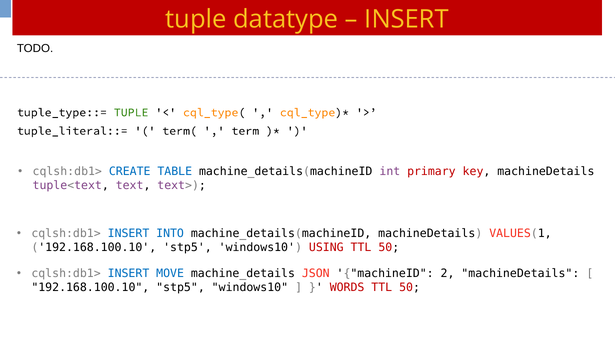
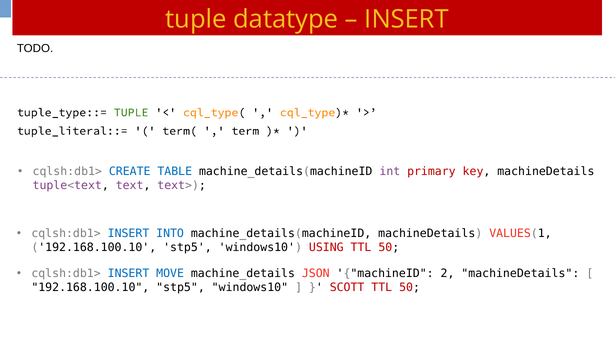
WORDS: WORDS -> SCOTT
